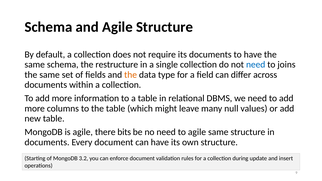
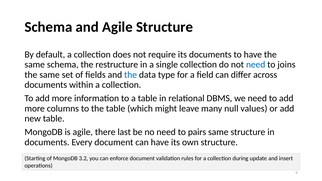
the at (131, 75) colour: orange -> blue
bits: bits -> last
to agile: agile -> pairs
